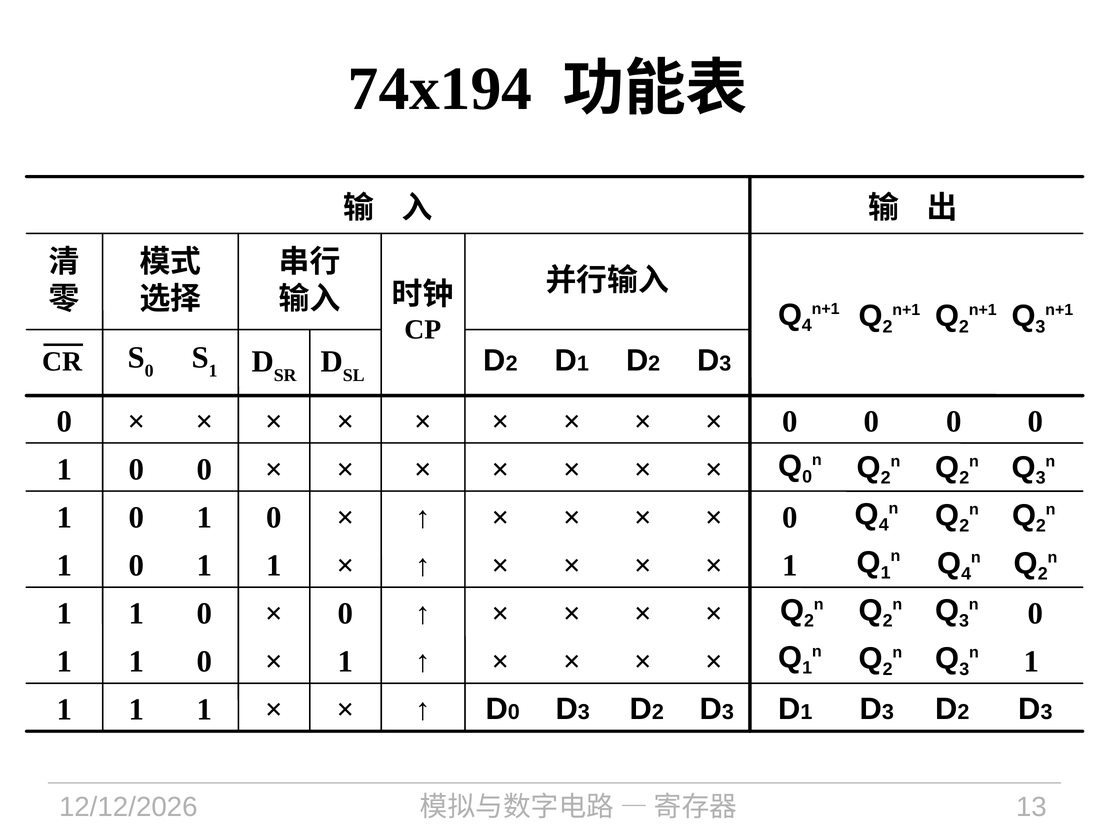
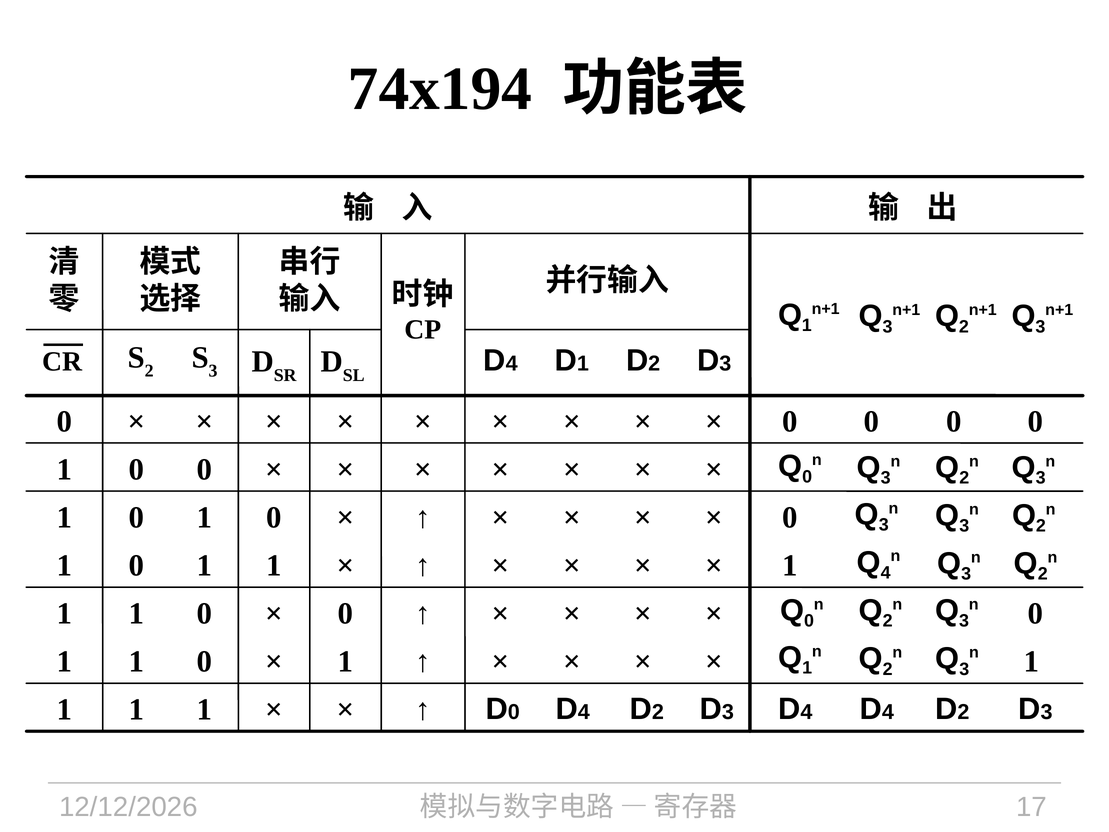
4 at (807, 325): 4 -> 1
2 at (887, 327): 2 -> 3
0 at (149, 371): 0 -> 2
1 at (213, 371): 1 -> 3
2 at (512, 364): 2 -> 4
2 at (886, 478): 2 -> 3
4 at (884, 525): 4 -> 3
2 at (964, 526): 2 -> 3
1 at (886, 573): 1 -> 4
4 at (966, 574): 4 -> 3
2 at (809, 621): 2 -> 0
3 at (584, 712): 3 -> 4
1 at (806, 712): 1 -> 4
3 at (888, 712): 3 -> 4
13: 13 -> 17
